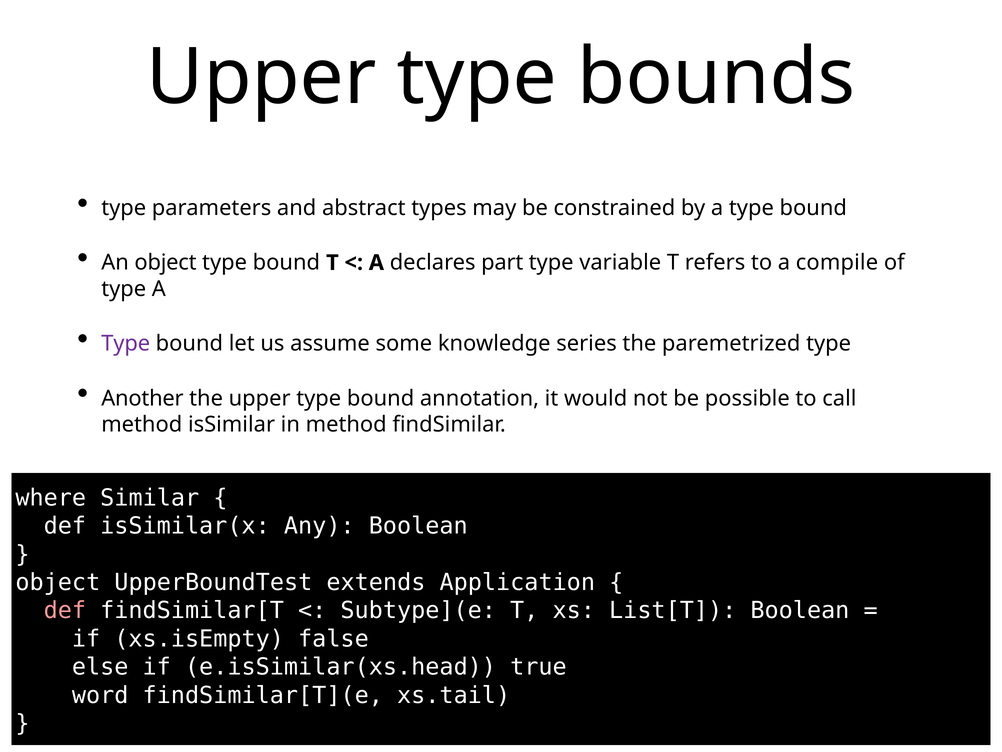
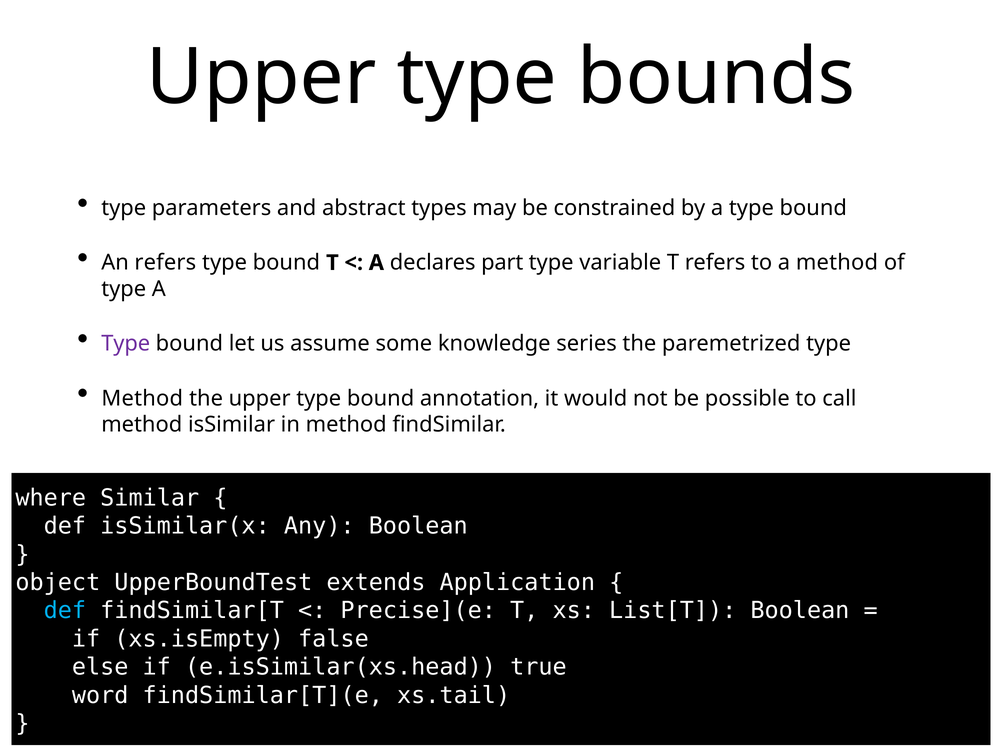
An object: object -> refers
a compile: compile -> method
Another at (142, 398): Another -> Method
def at (65, 610) colour: pink -> light blue
Subtype](e: Subtype](e -> Precise](e
